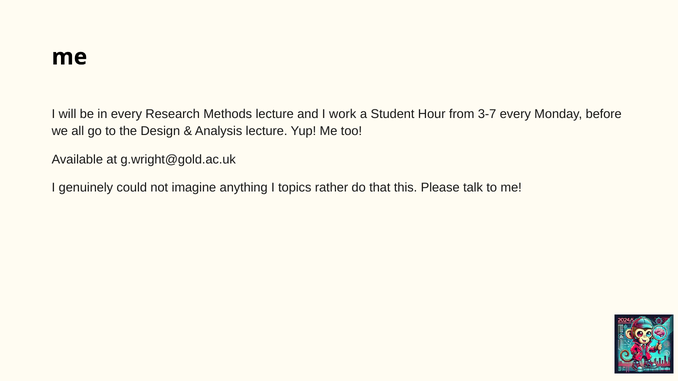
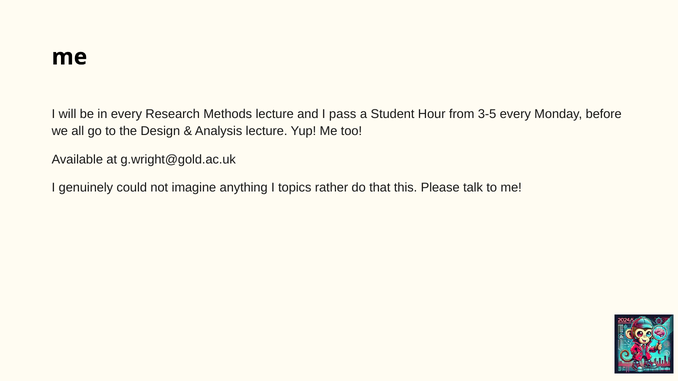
work: work -> pass
3-7: 3-7 -> 3-5
